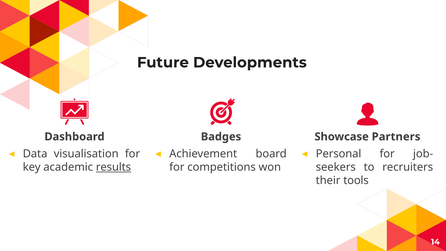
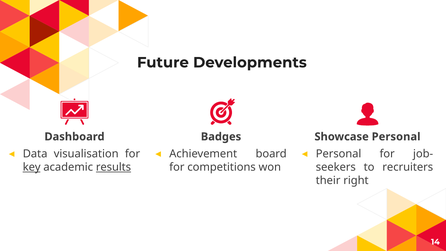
Showcase Partners: Partners -> Personal
key underline: none -> present
tools: tools -> right
